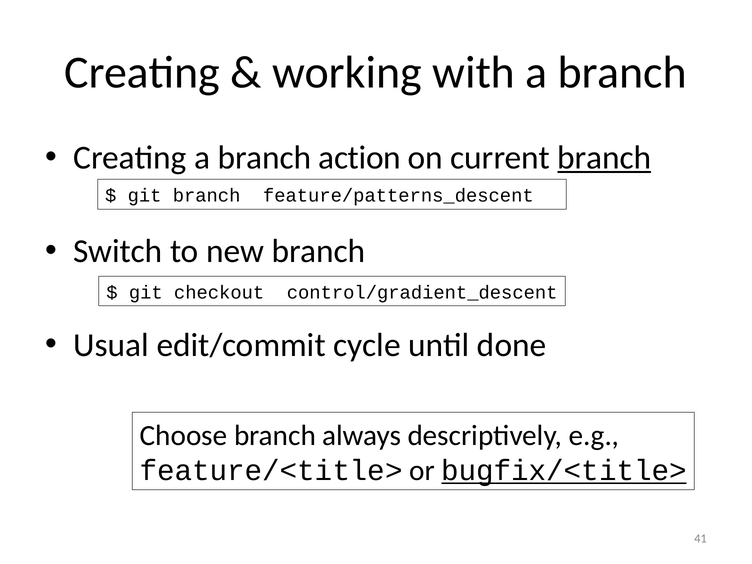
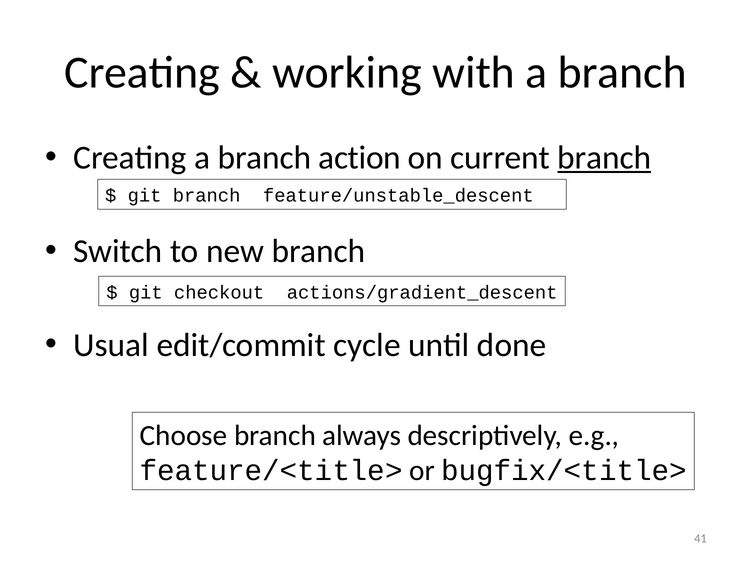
feature/patterns_descent: feature/patterns_descent -> feature/unstable_descent
control/gradient_descent: control/gradient_descent -> actions/gradient_descent
bugfix/<title> underline: present -> none
